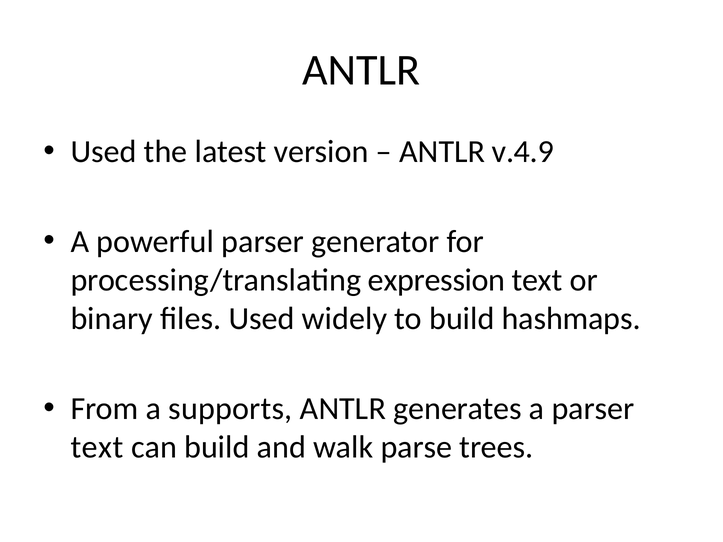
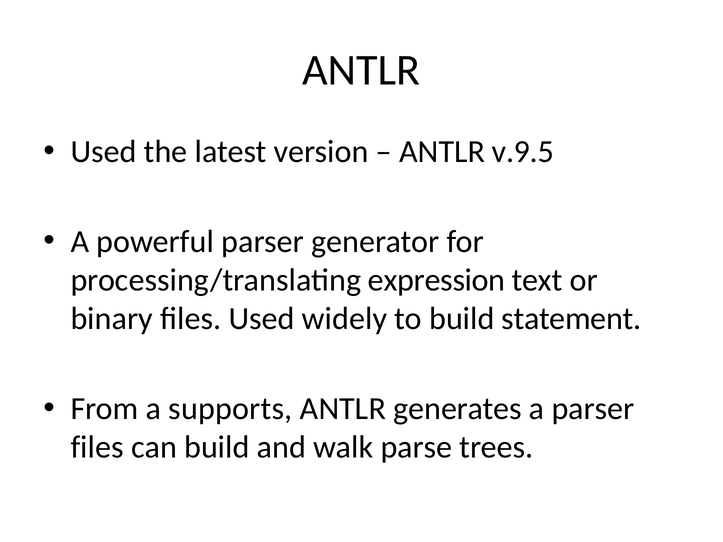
v.4.9: v.4.9 -> v.9.5
hashmaps: hashmaps -> statement
text at (97, 447): text -> files
